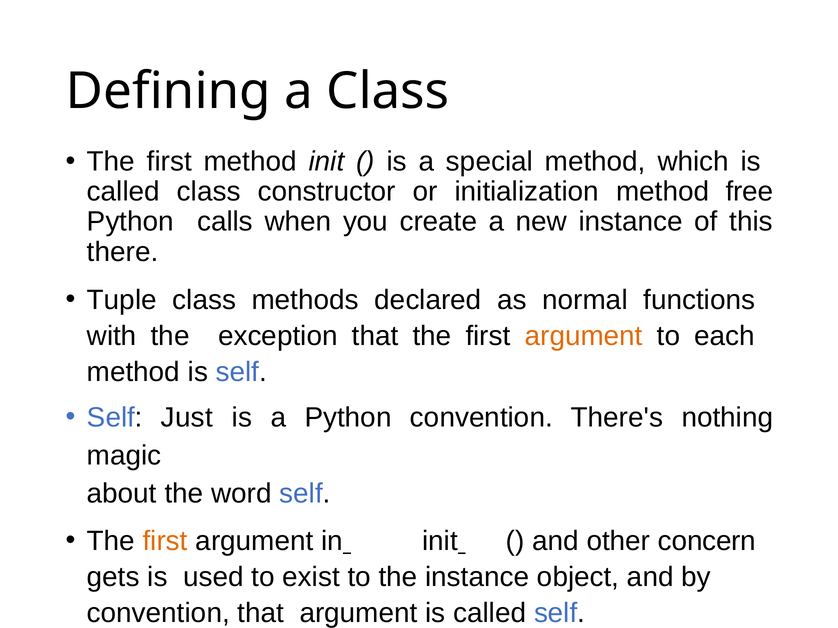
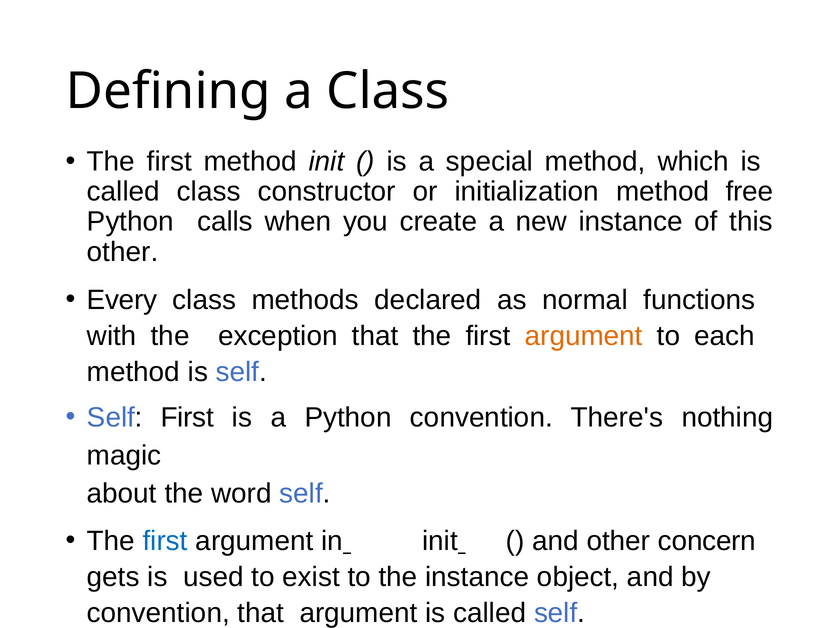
there at (123, 252): there -> other
Tuple: Tuple -> Every
Self Just: Just -> First
first at (165, 542) colour: orange -> blue
